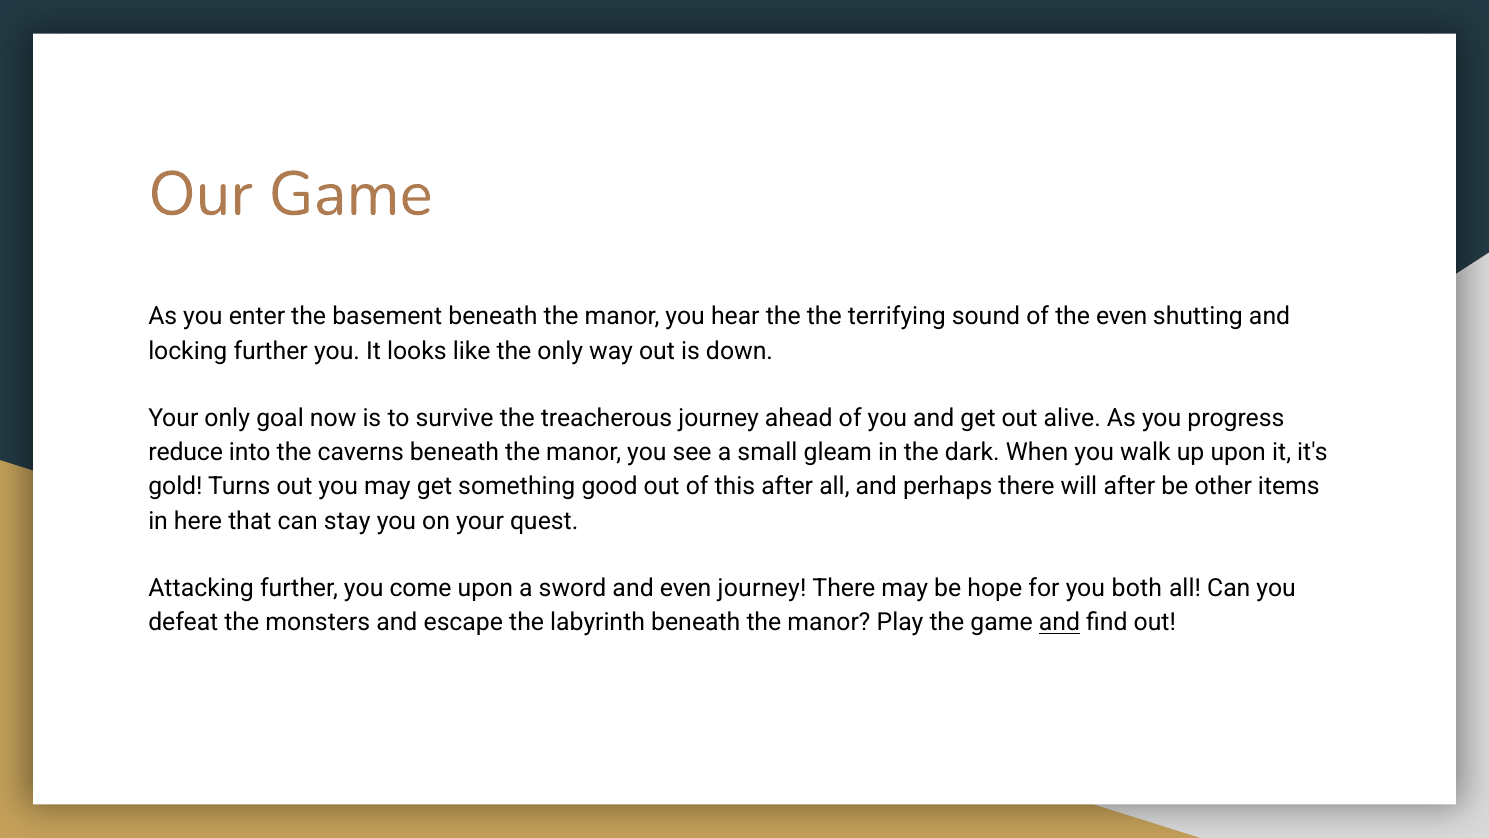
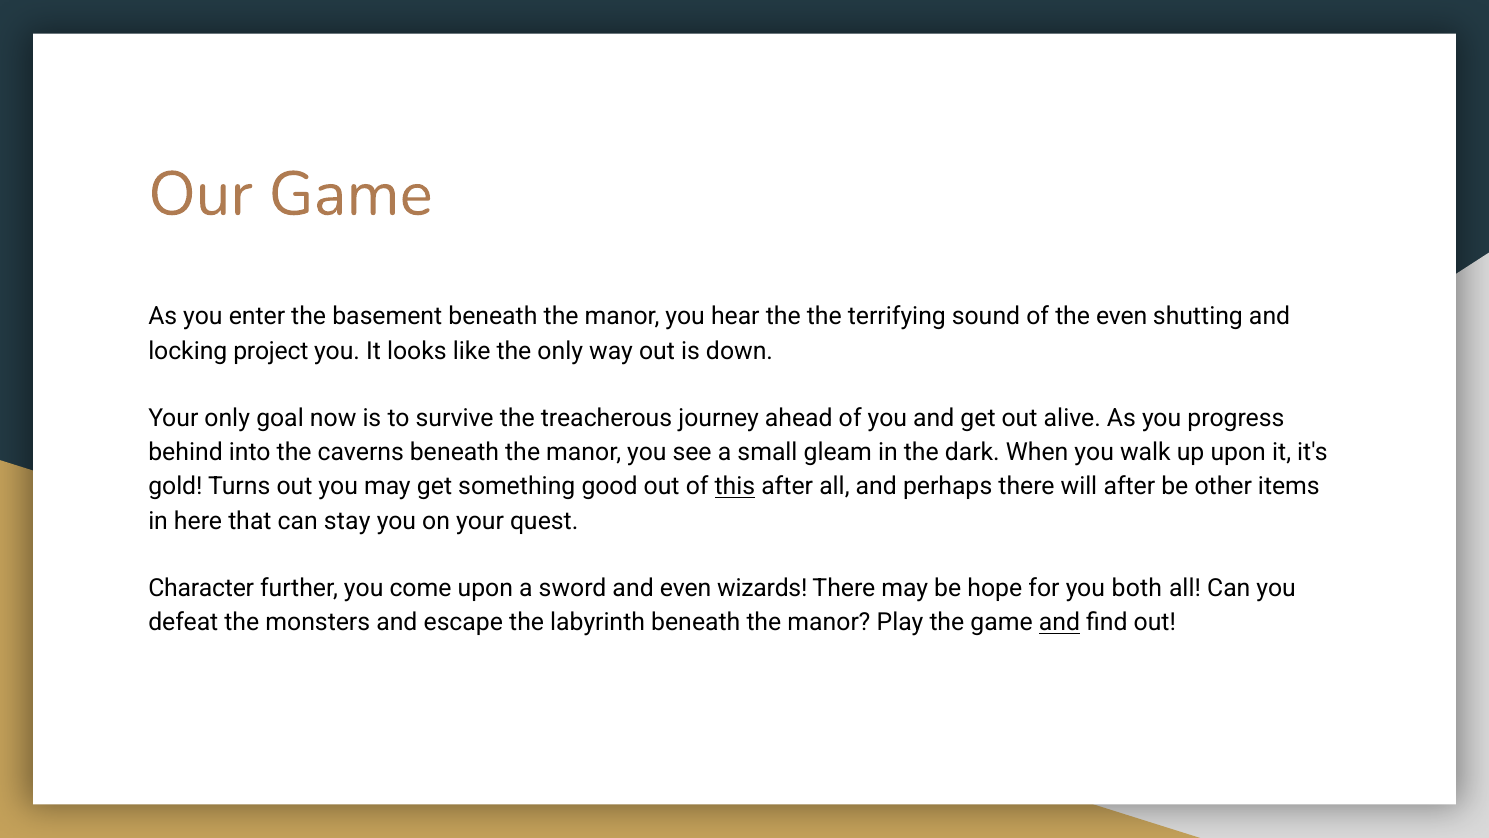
locking further: further -> project
reduce: reduce -> behind
this underline: none -> present
Attacking: Attacking -> Character
even journey: journey -> wizards
